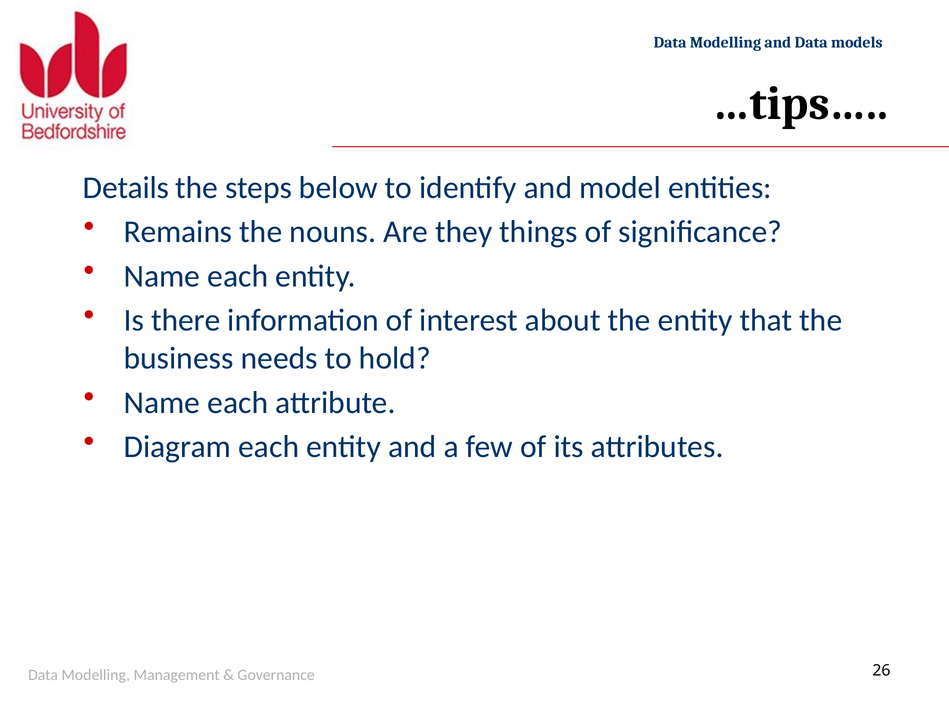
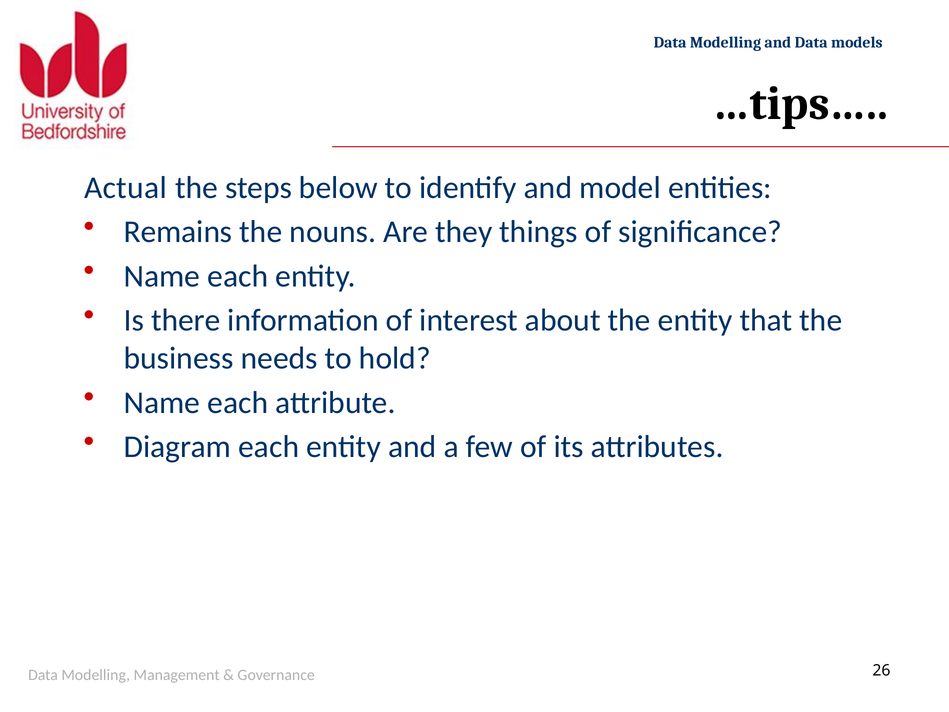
Details: Details -> Actual
